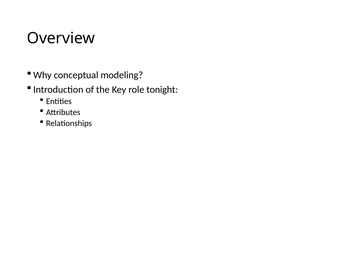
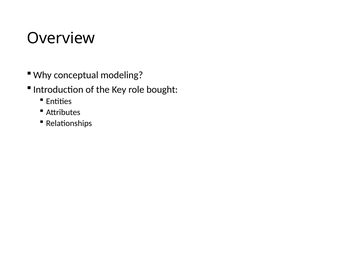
tonight: tonight -> bought
